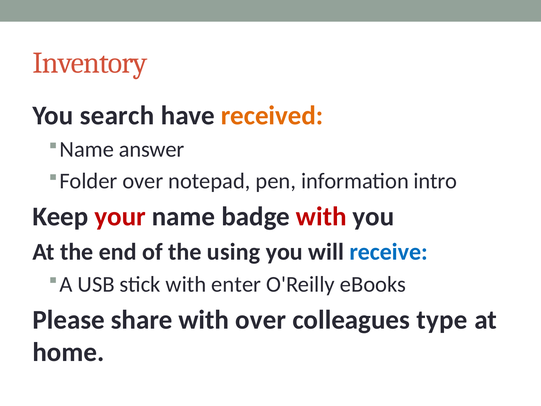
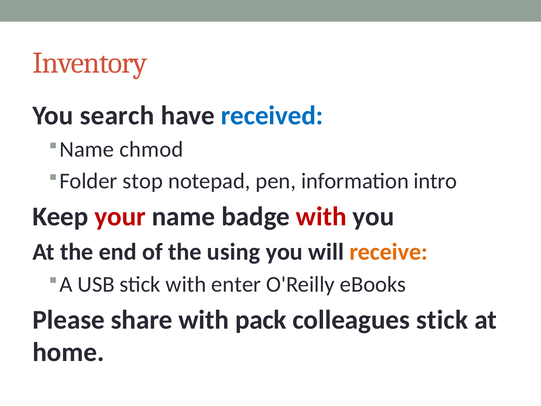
received colour: orange -> blue
answer: answer -> chmod
over at (143, 181): over -> stop
receive colour: blue -> orange
with over: over -> pack
colleagues type: type -> stick
